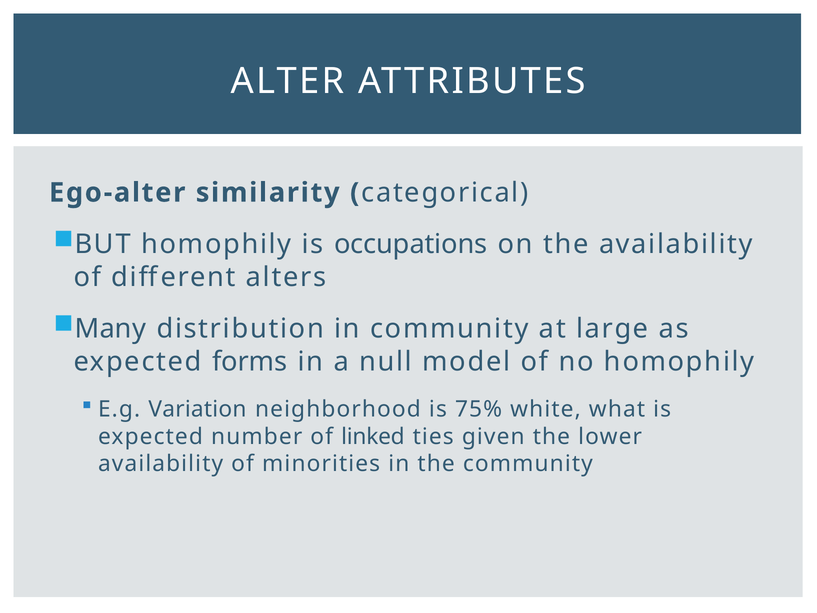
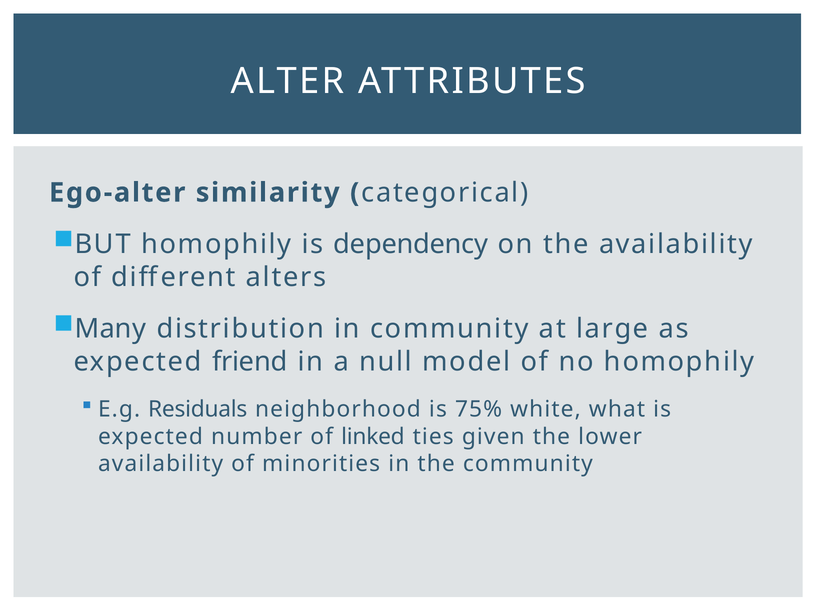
occupations: occupations -> dependency
forms: forms -> friend
Variation: Variation -> Residuals
